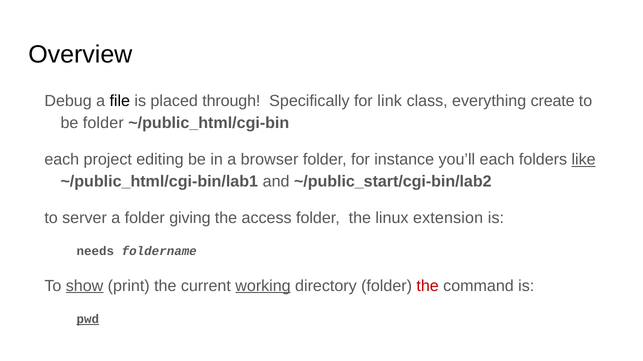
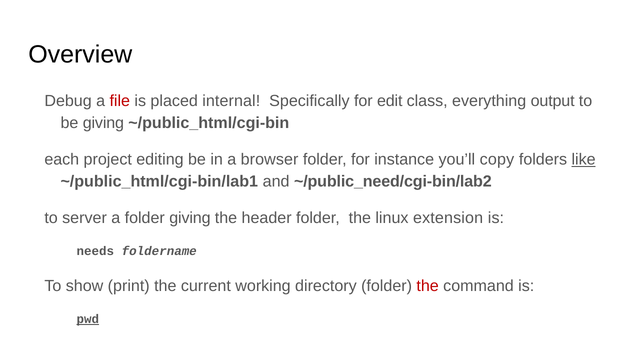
file colour: black -> red
through: through -> internal
link: link -> edit
create: create -> output
be folder: folder -> giving
you’ll each: each -> copy
~/public_start/cgi-bin/lab2: ~/public_start/cgi-bin/lab2 -> ~/public_need/cgi-bin/lab2
access: access -> header
show underline: present -> none
working underline: present -> none
